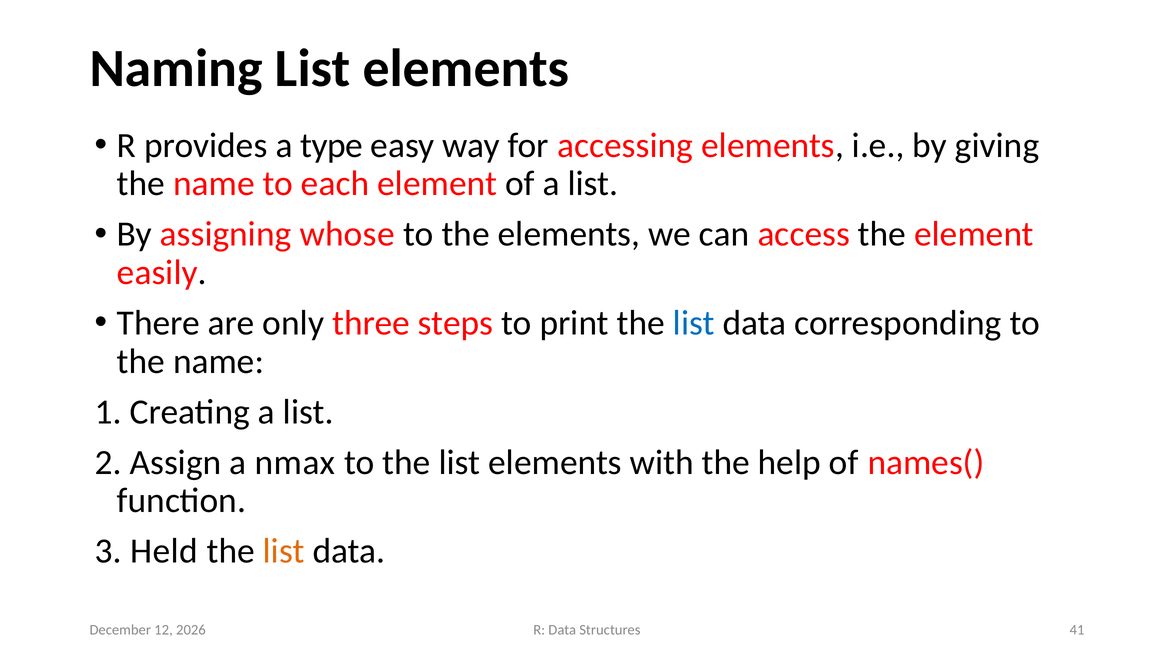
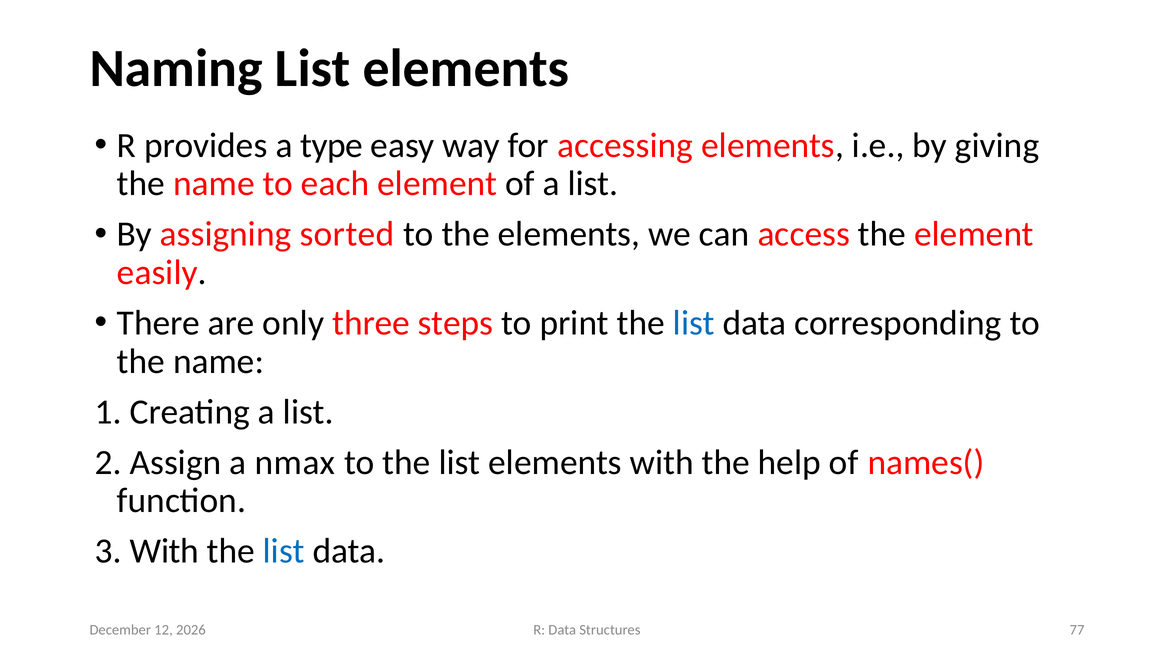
whose: whose -> sorted
3 Held: Held -> With
list at (284, 551) colour: orange -> blue
41: 41 -> 77
